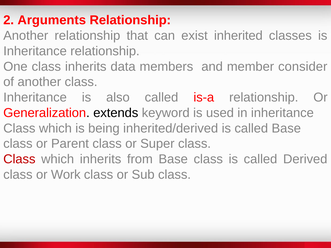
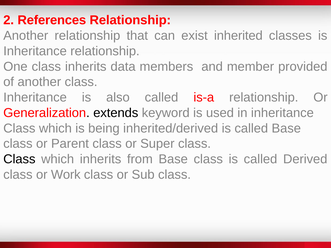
Arguments: Arguments -> References
consider: consider -> provided
Class at (19, 159) colour: red -> black
